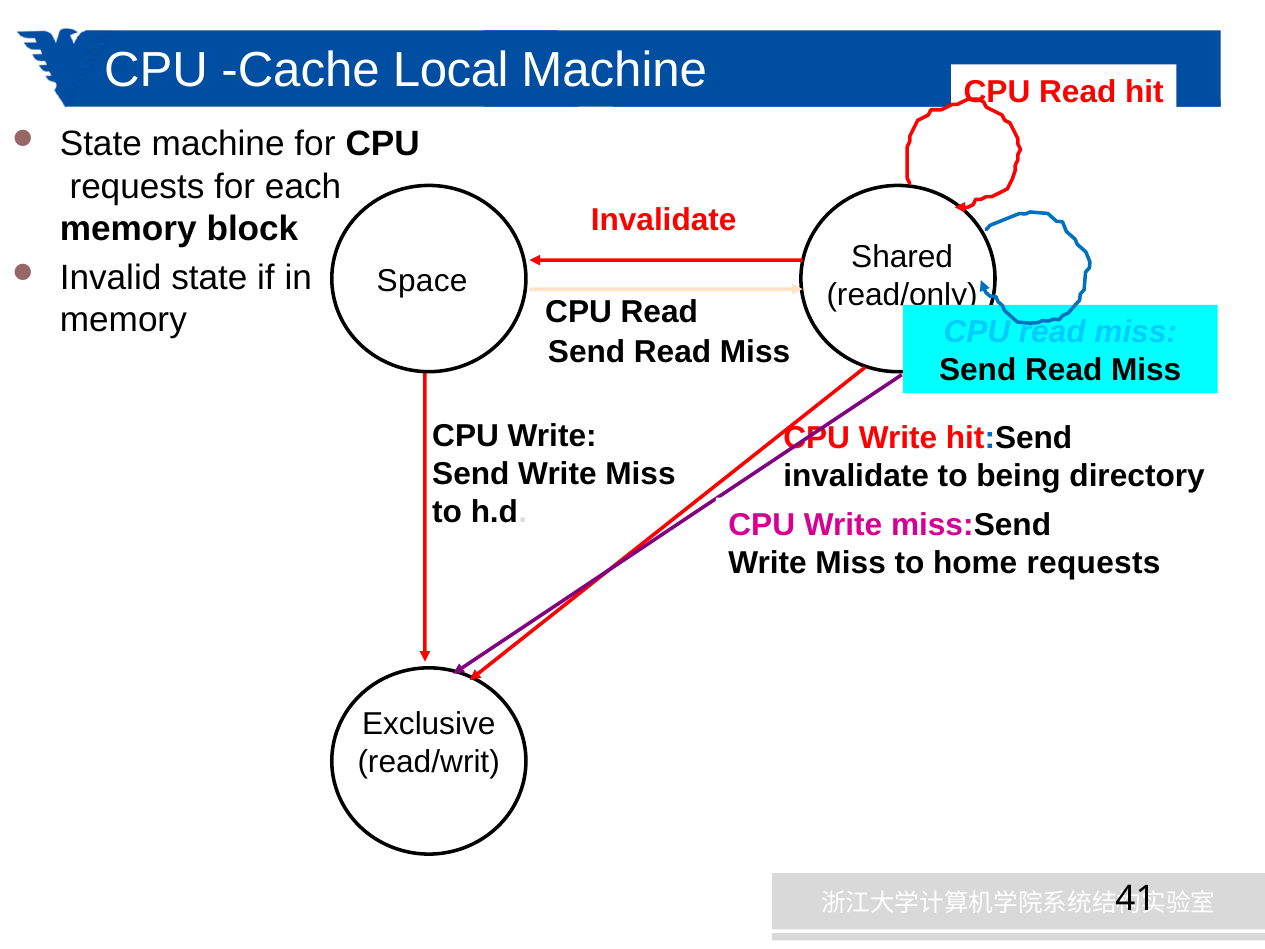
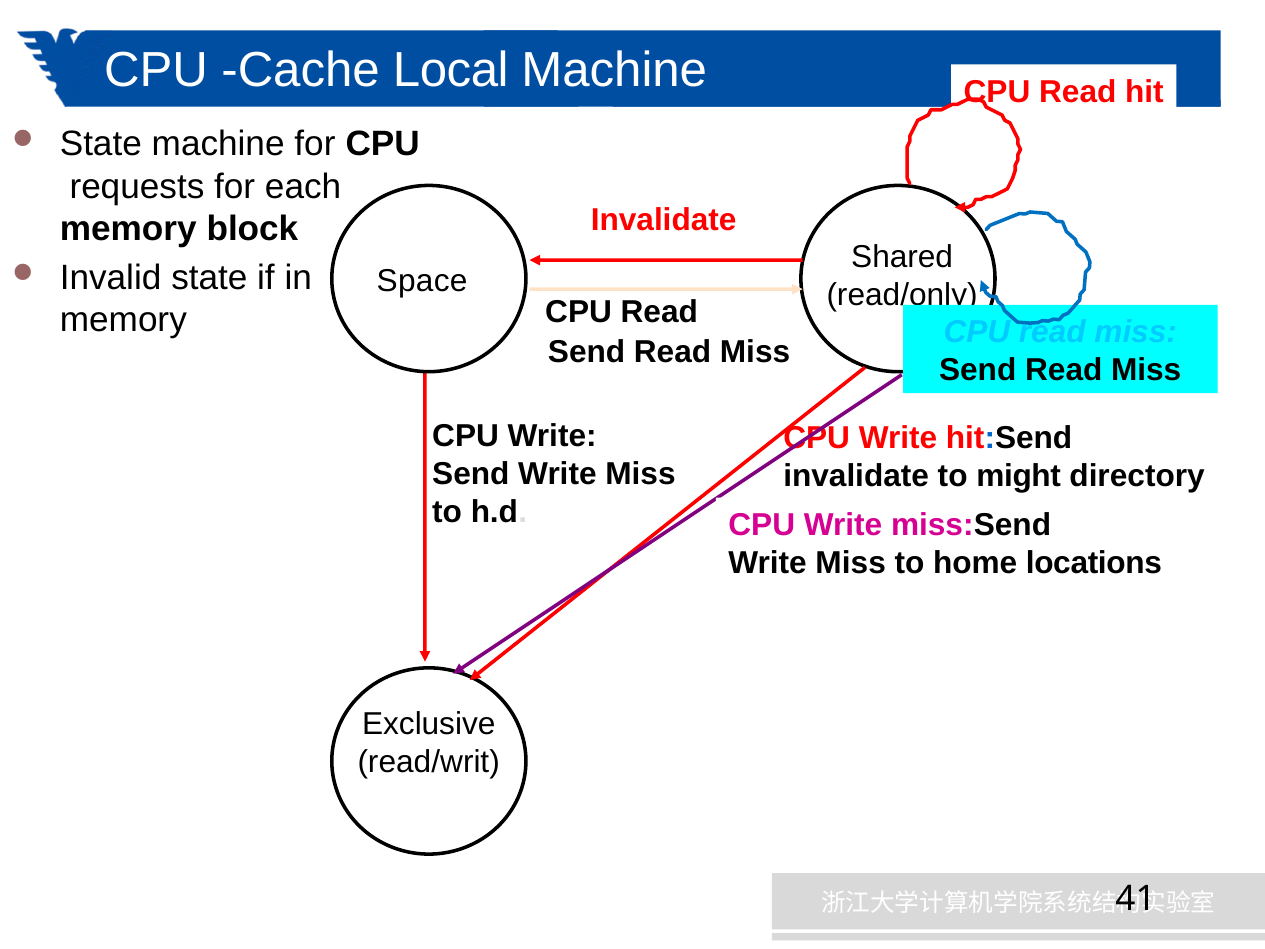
being: being -> might
home requests: requests -> locations
